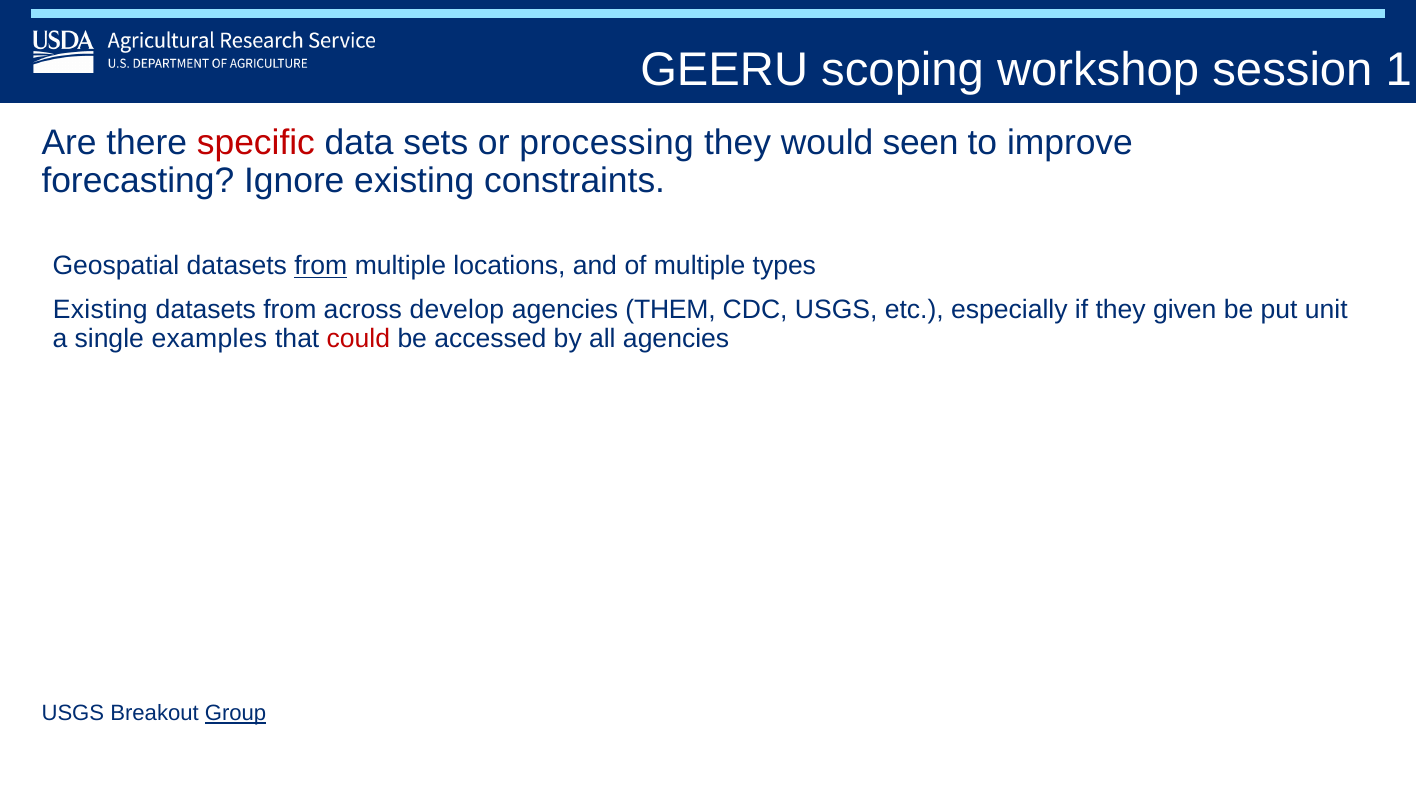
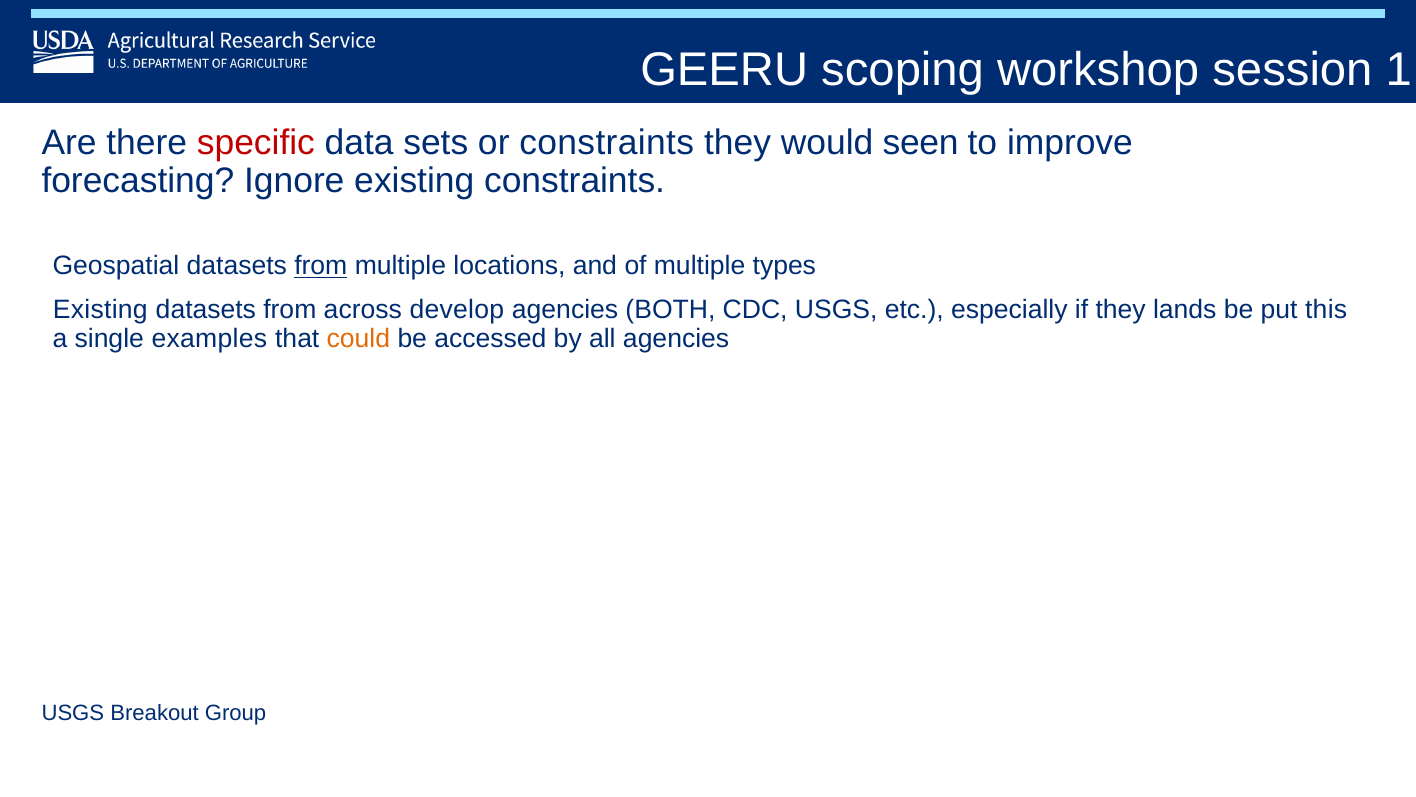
or processing: processing -> constraints
THEM: THEM -> BOTH
given: given -> lands
unit: unit -> this
could colour: red -> orange
Group underline: present -> none
